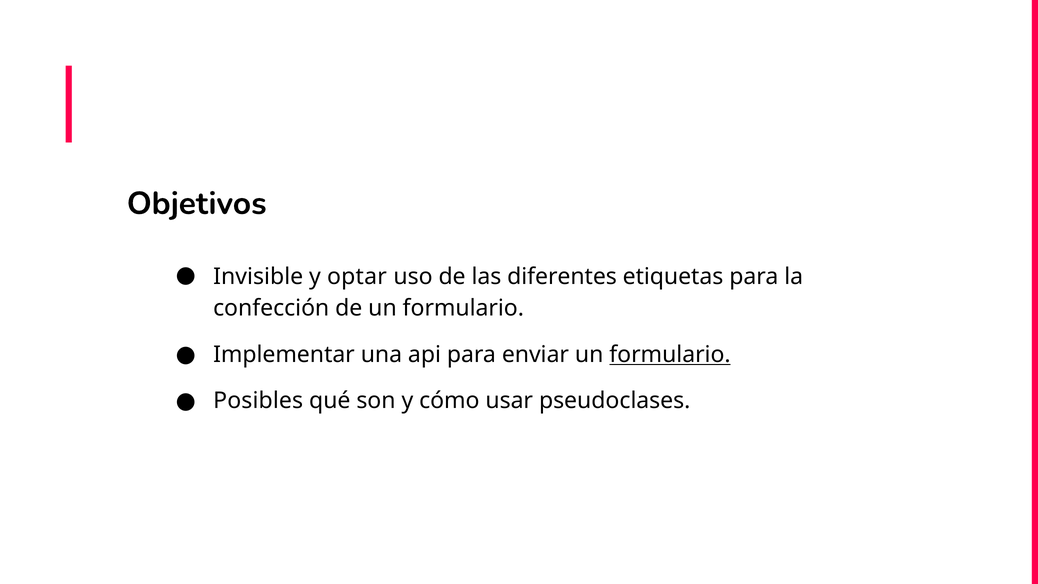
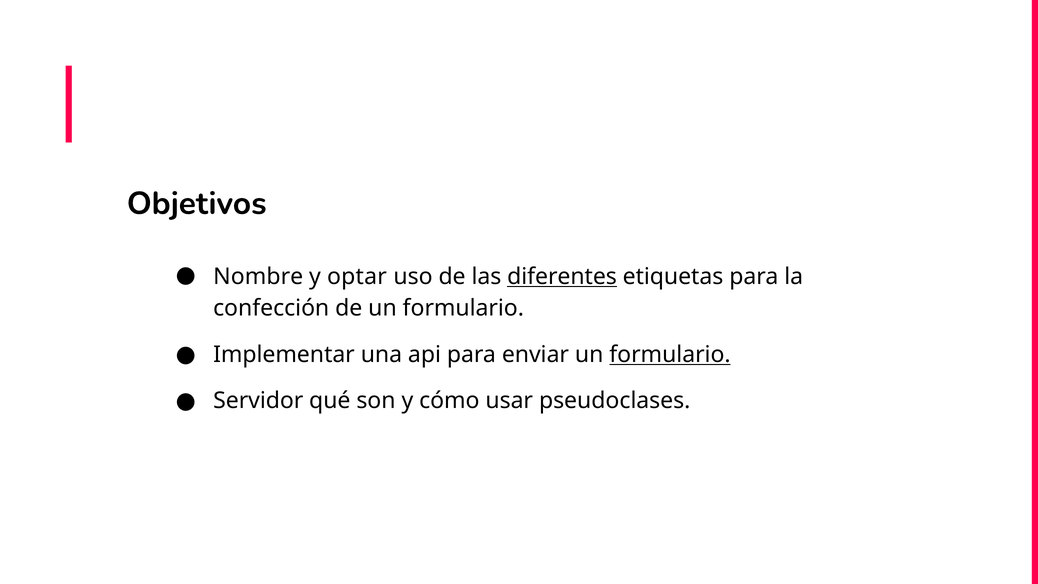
Invisible: Invisible -> Nombre
diferentes underline: none -> present
Posibles: Posibles -> Servidor
